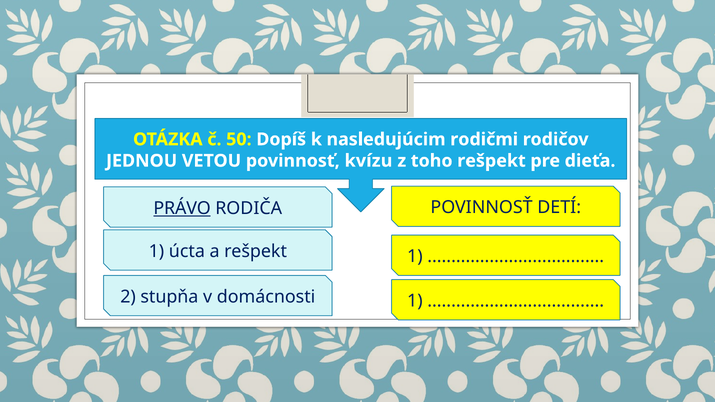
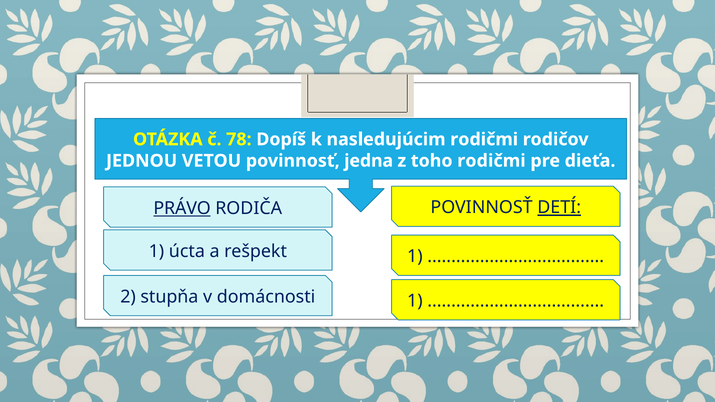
50: 50 -> 78
kvízu: kvízu -> jedna
toho rešpekt: rešpekt -> rodičmi
DETÍ underline: none -> present
